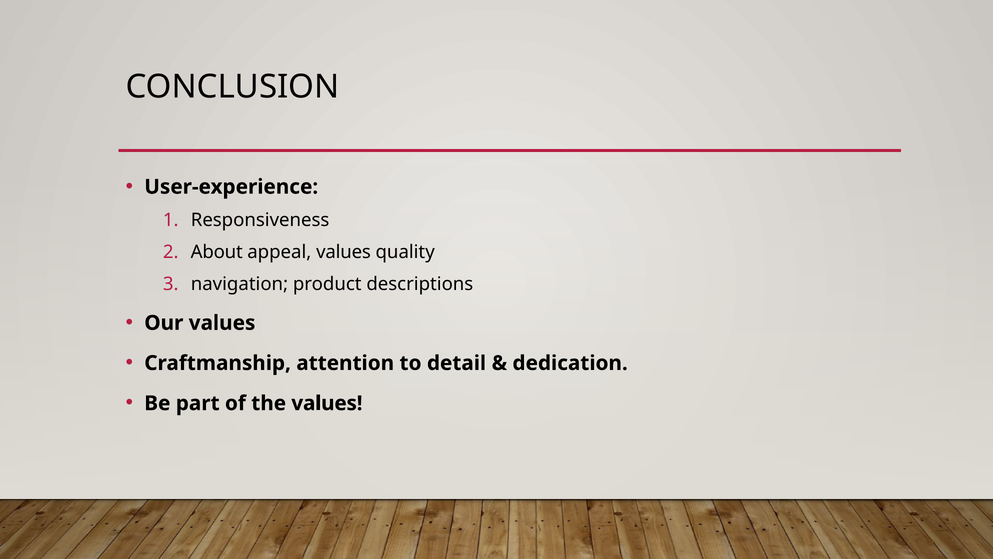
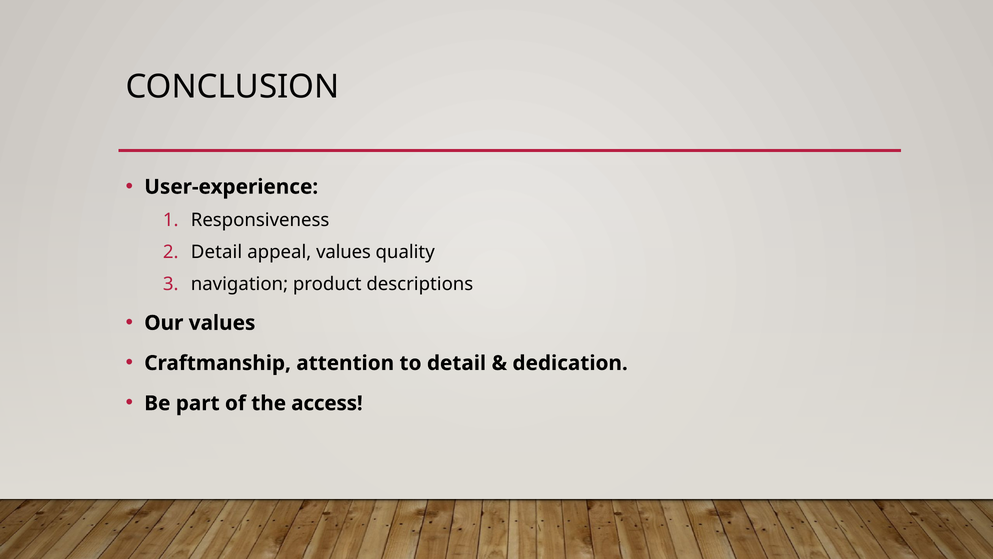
About at (217, 252): About -> Detail
the values: values -> access
